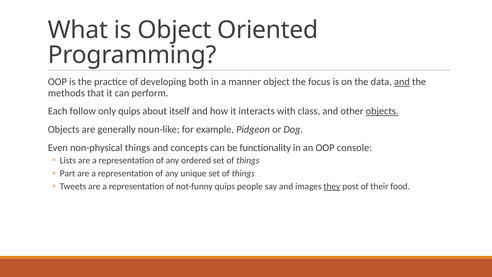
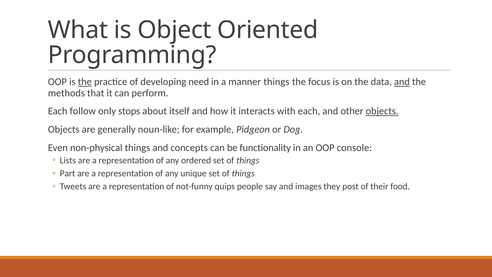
the at (85, 82) underline: none -> present
both: both -> need
manner object: object -> things
only quips: quips -> stops
with class: class -> each
they underline: present -> none
